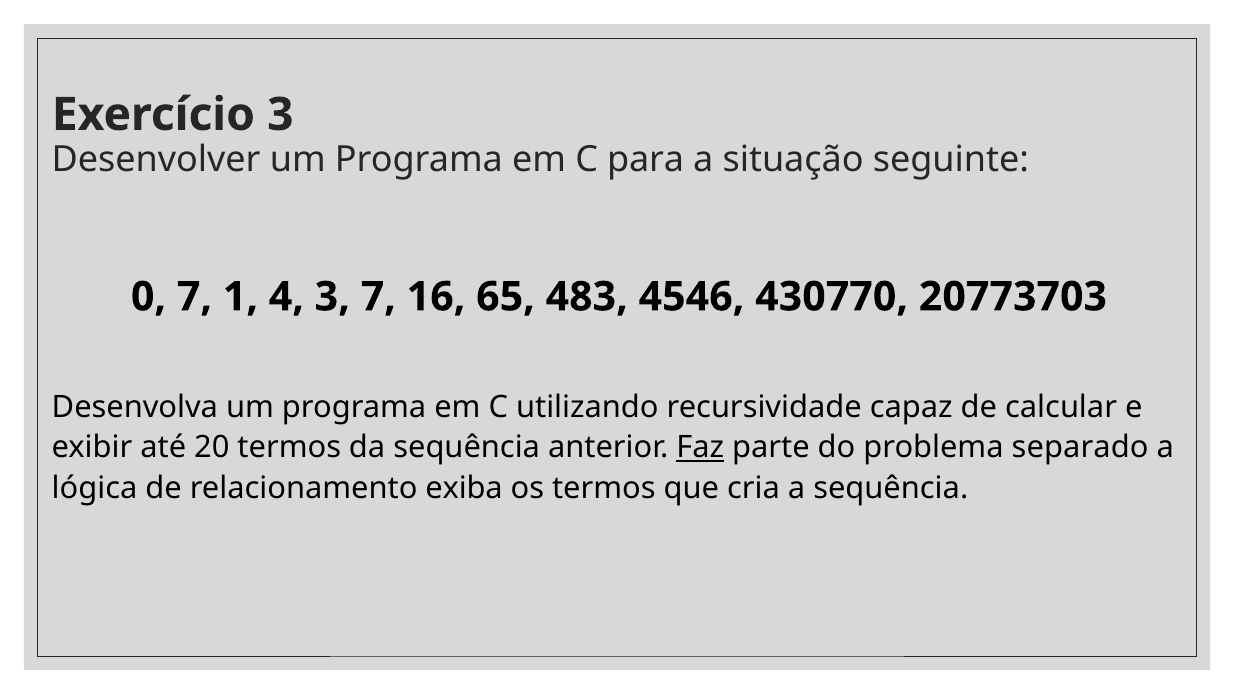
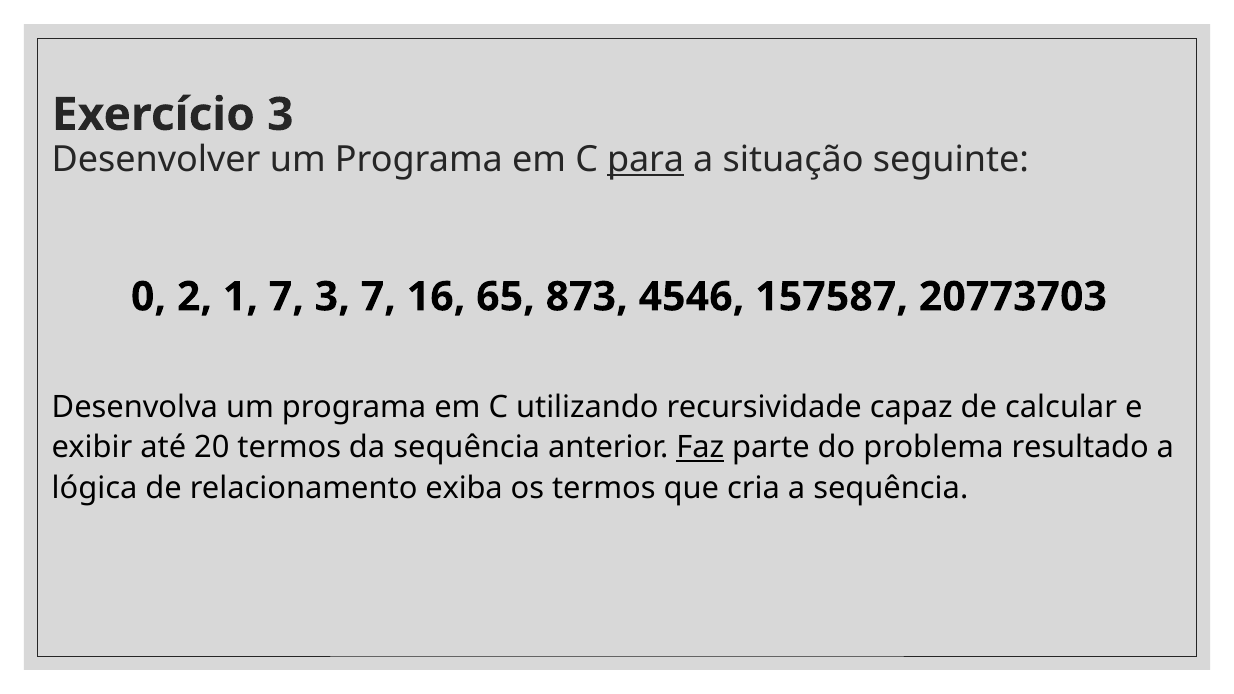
para underline: none -> present
0 7: 7 -> 2
1 4: 4 -> 7
483: 483 -> 873
430770: 430770 -> 157587
separado: separado -> resultado
